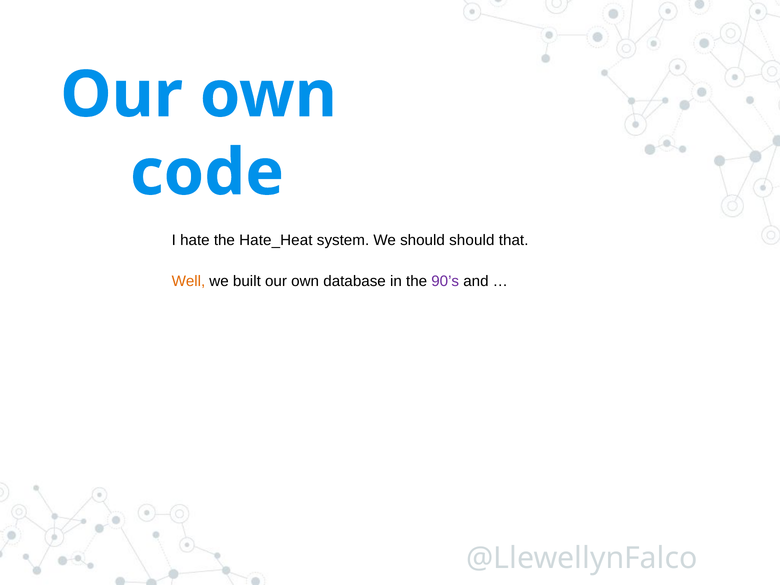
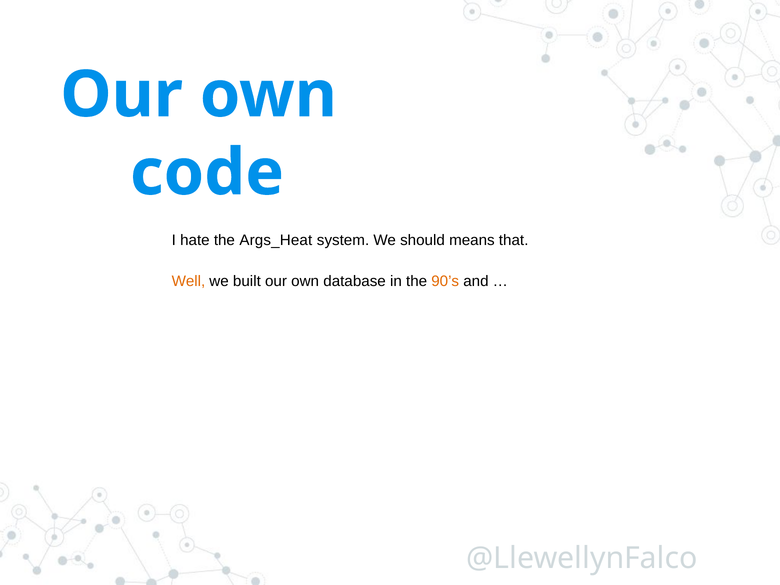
Hate_Heat: Hate_Heat -> Args_Heat
should should: should -> means
90’s colour: purple -> orange
